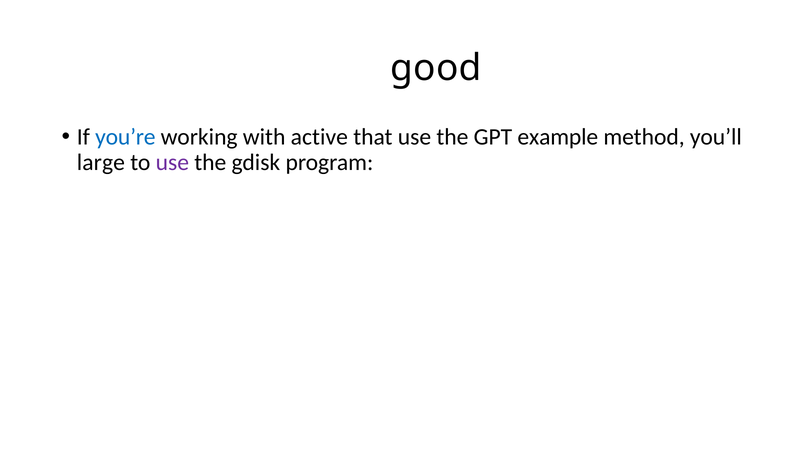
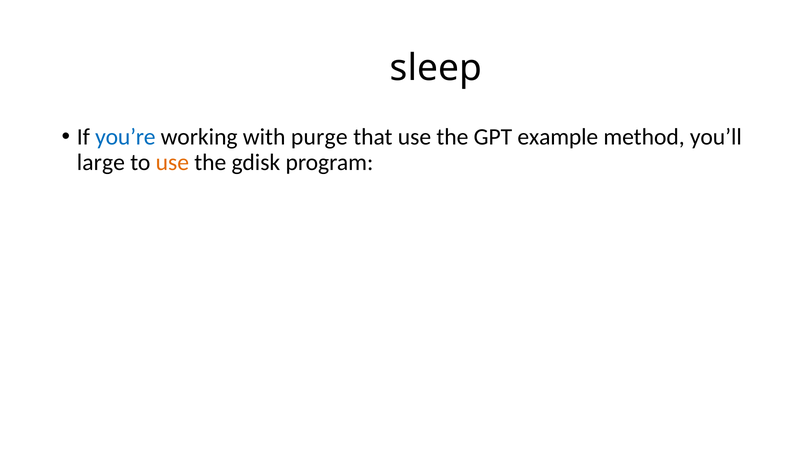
good: good -> sleep
active: active -> purge
use at (172, 162) colour: purple -> orange
